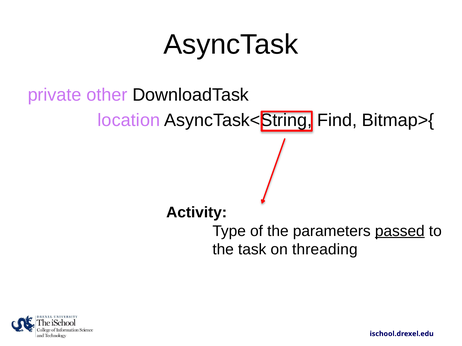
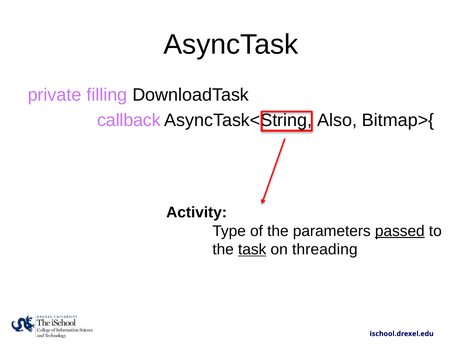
other: other -> filling
location: location -> callback
Find: Find -> Also
task underline: none -> present
